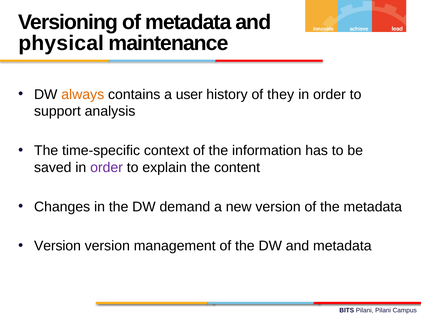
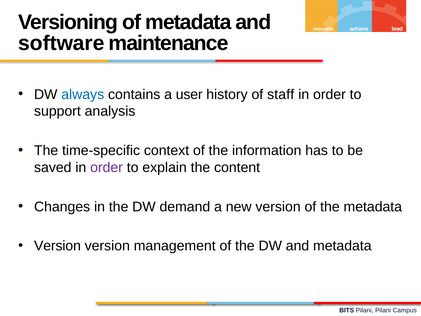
physical: physical -> software
always colour: orange -> blue
they: they -> staff
